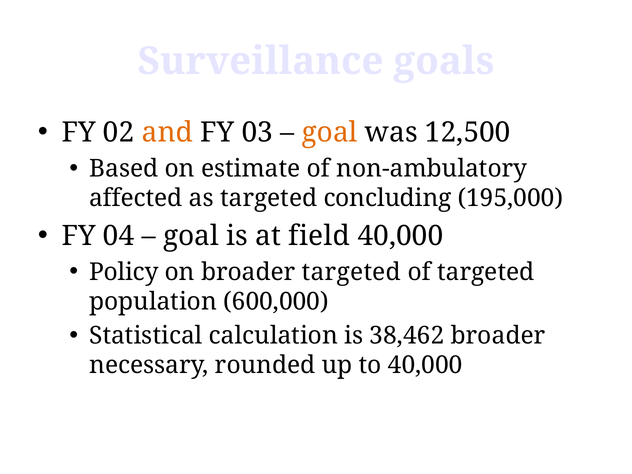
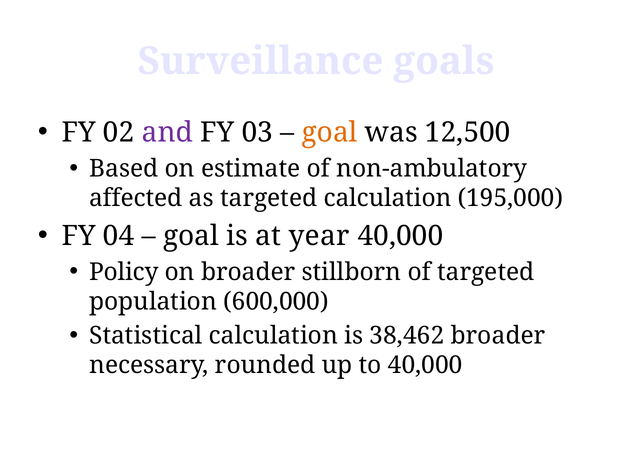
and colour: orange -> purple
targeted concluding: concluding -> calculation
field: field -> year
broader targeted: targeted -> stillborn
